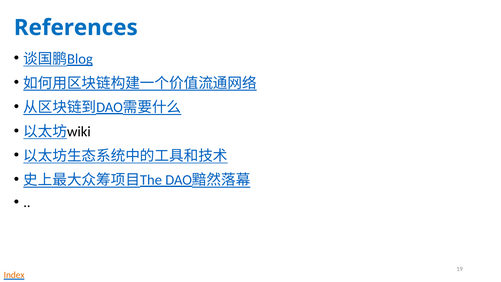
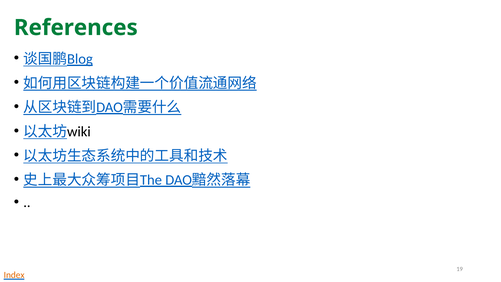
References colour: blue -> green
